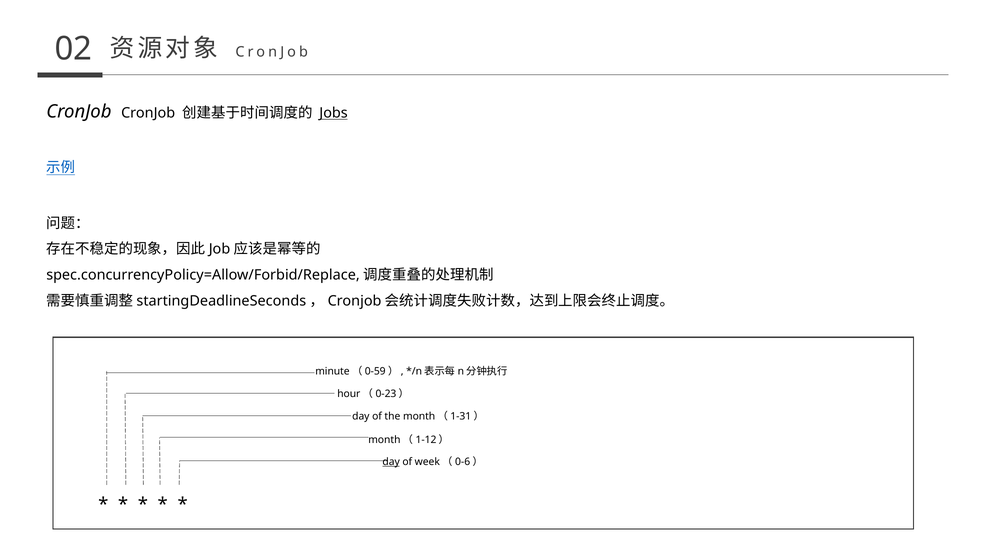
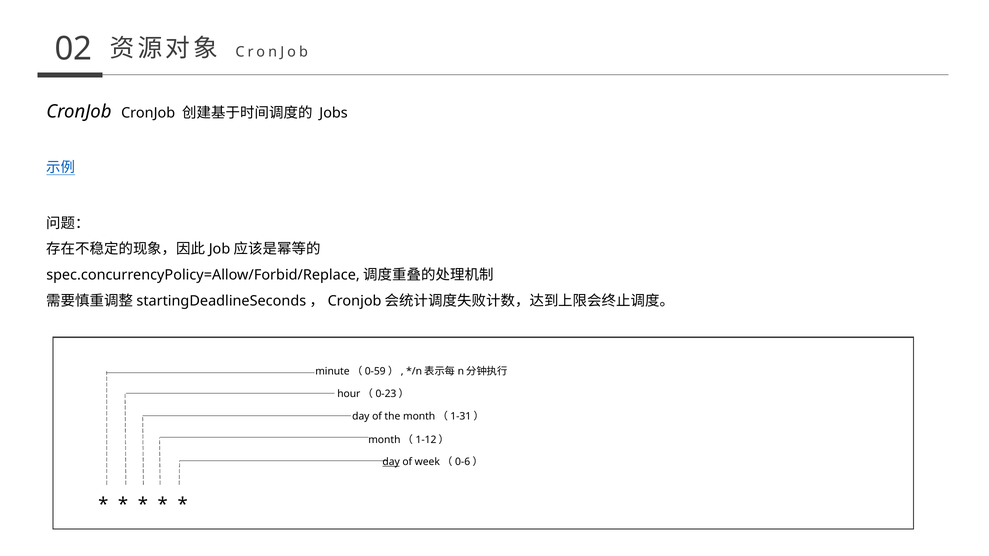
Jobs underline: present -> none
